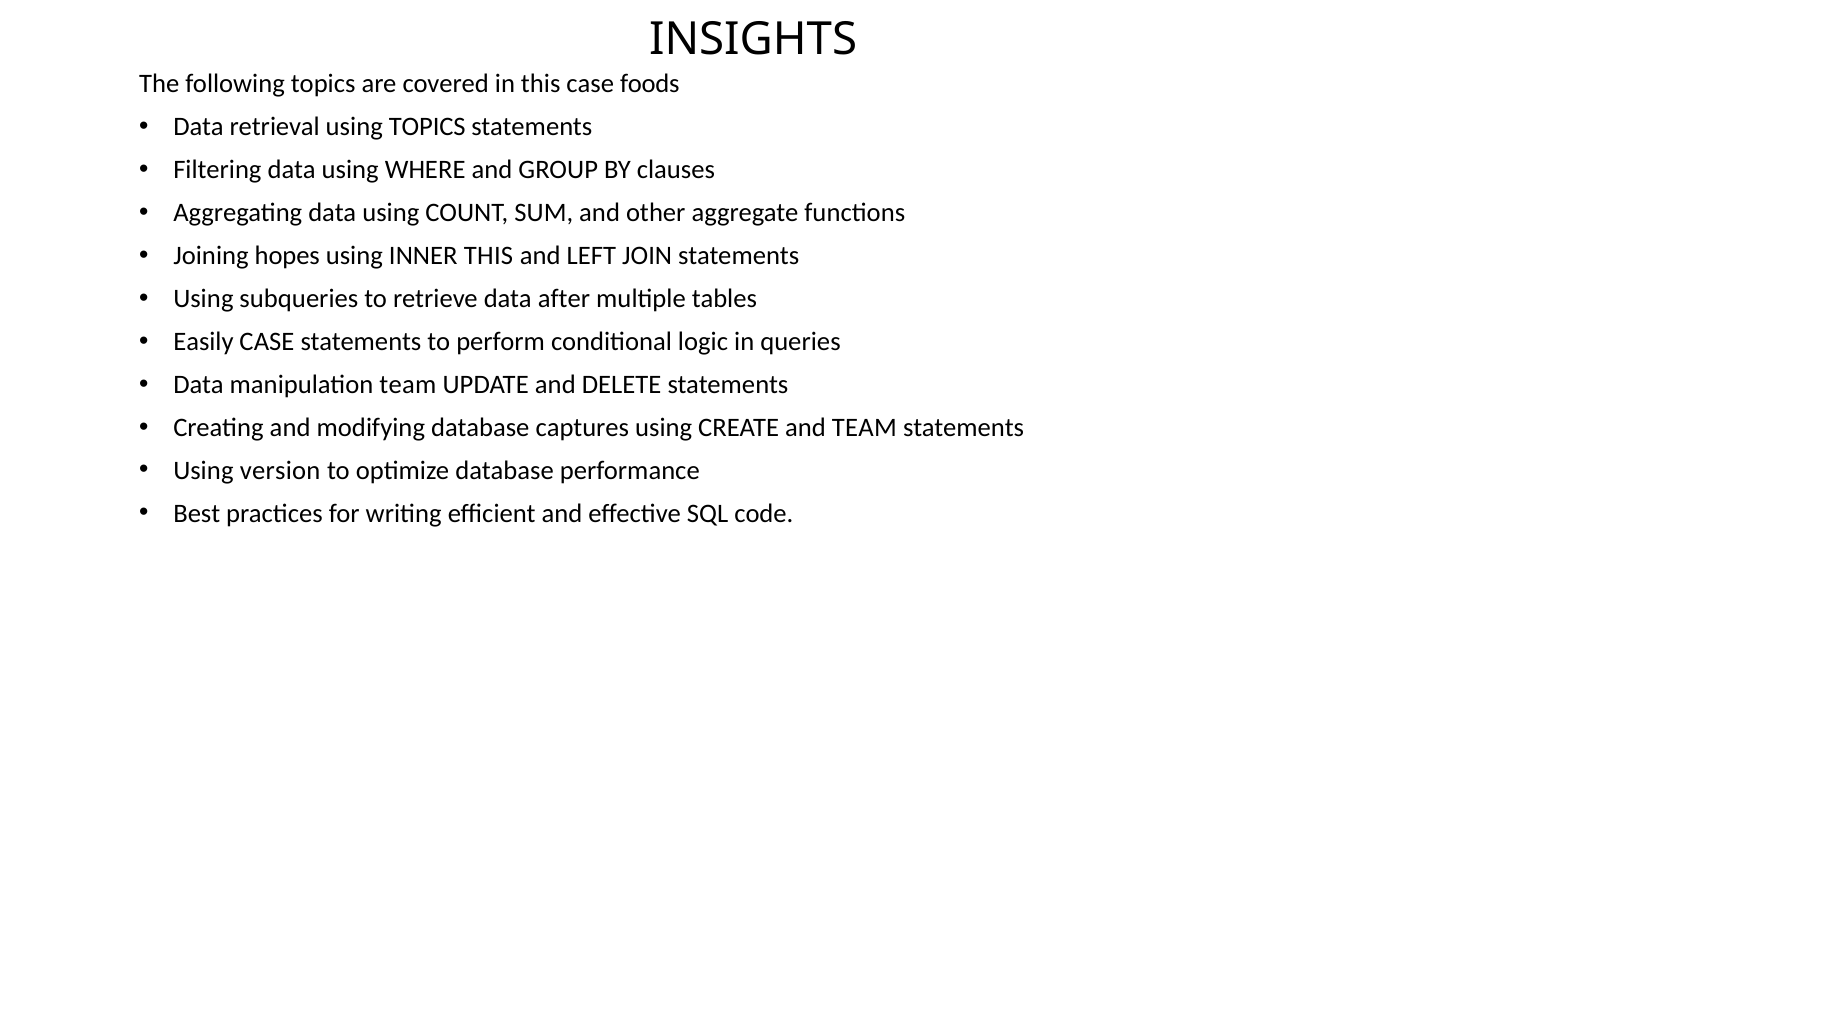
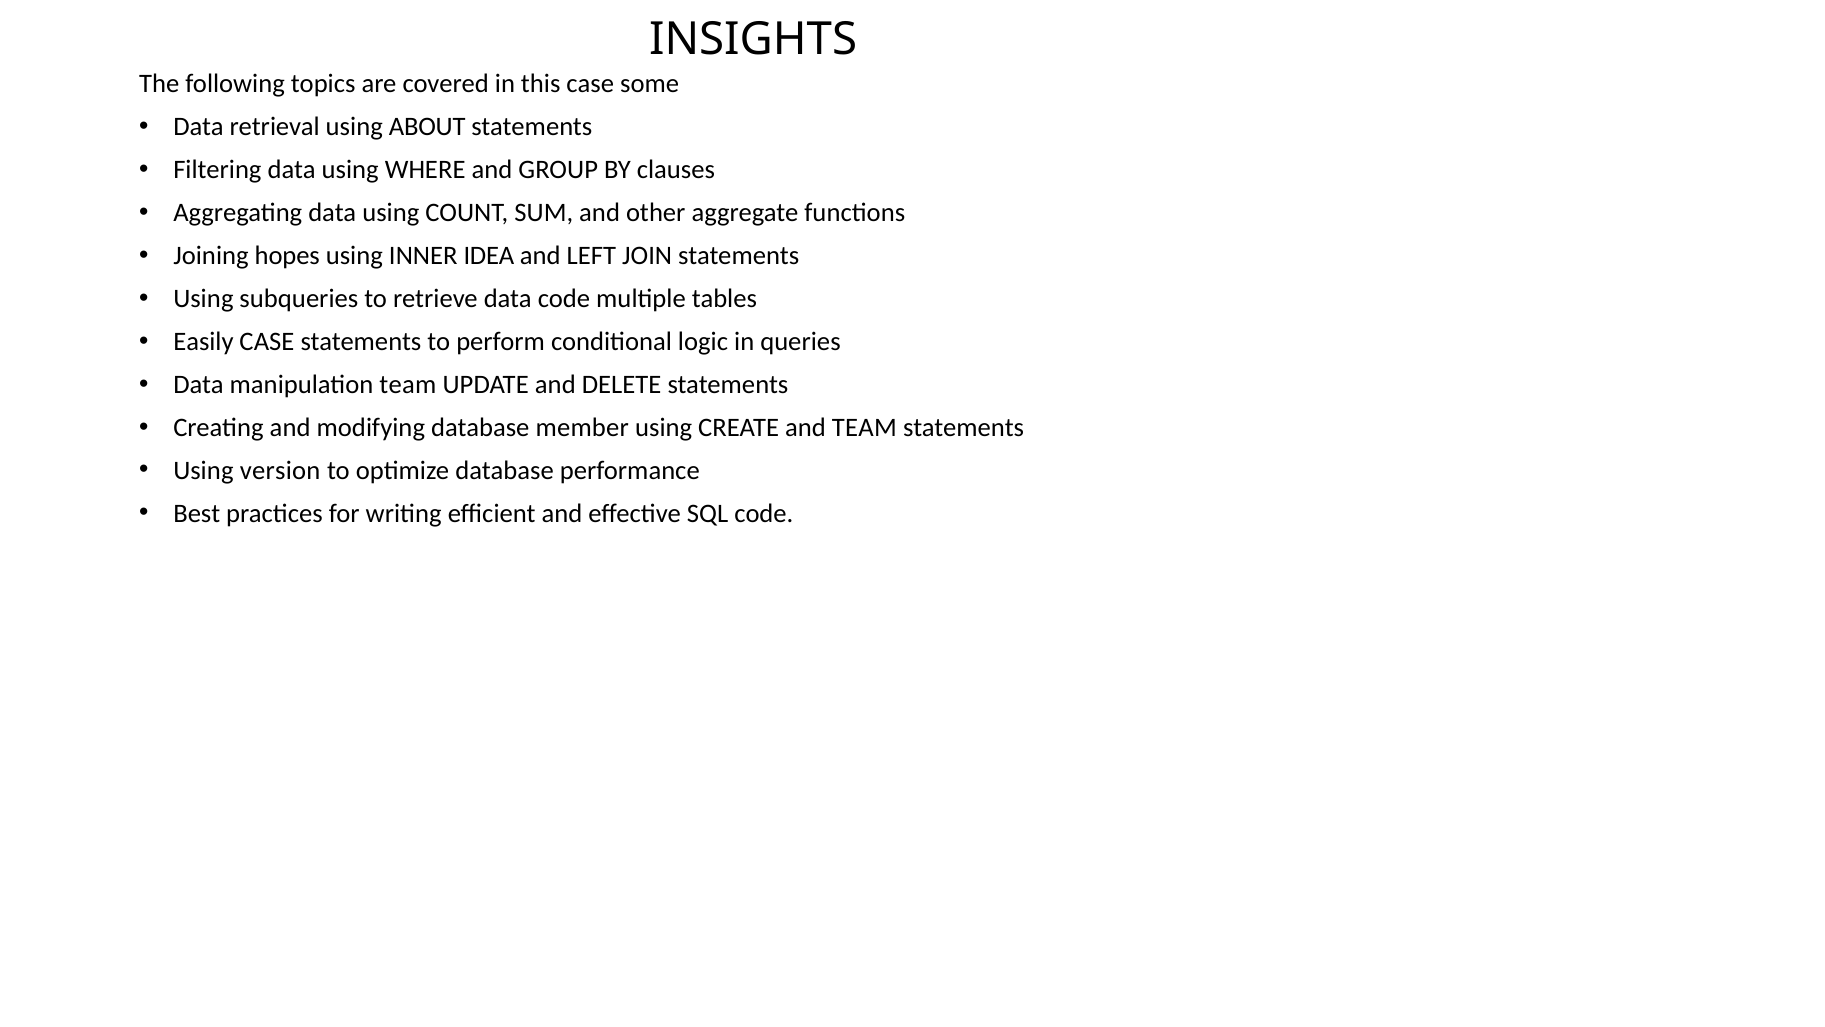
foods: foods -> some
using TOPICS: TOPICS -> ABOUT
INNER THIS: THIS -> IDEA
data after: after -> code
captures: captures -> member
